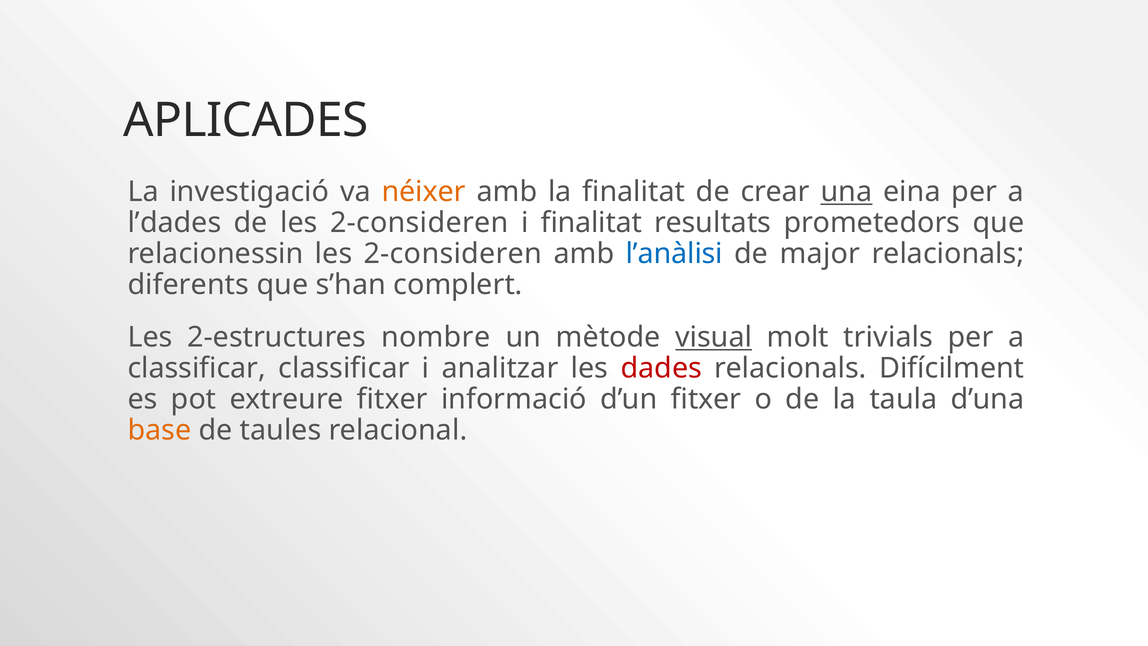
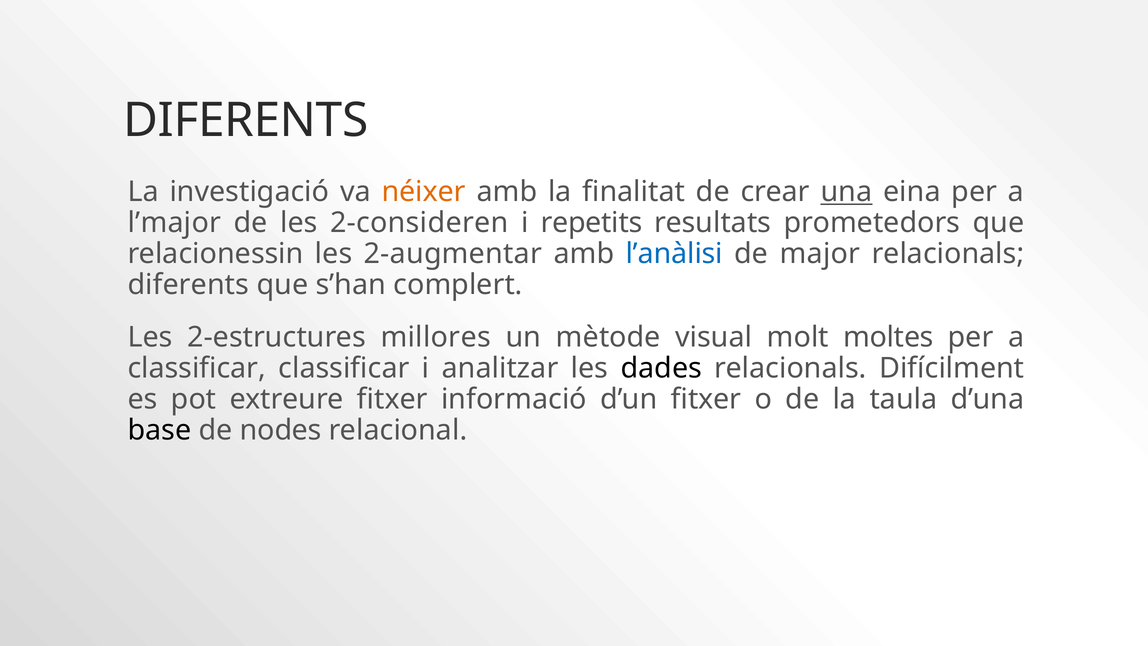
APLICADES at (246, 120): APLICADES -> DIFERENTS
l’dades: l’dades -> l’major
i finalitat: finalitat -> repetits
relacionessin les 2-consideren: 2-consideren -> 2-augmentar
nombre: nombre -> millores
visual underline: present -> none
trivials: trivials -> moltes
dades colour: red -> black
base colour: orange -> black
taules: taules -> nodes
